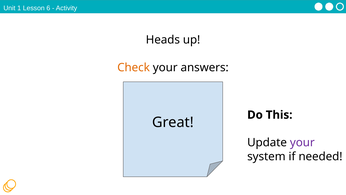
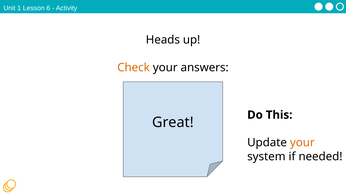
your at (302, 142) colour: purple -> orange
